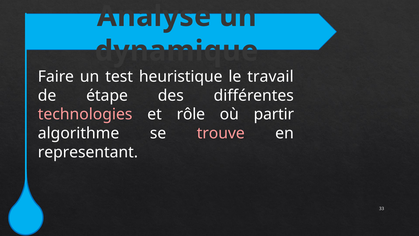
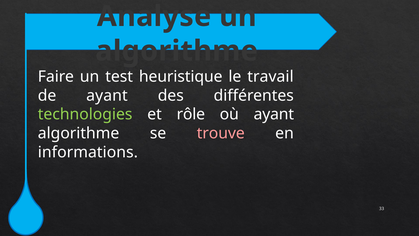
dynamique at (177, 51): dynamique -> algorithme
de étape: étape -> ayant
technologies colour: pink -> light green
où partir: partir -> ayant
representant: representant -> informations
